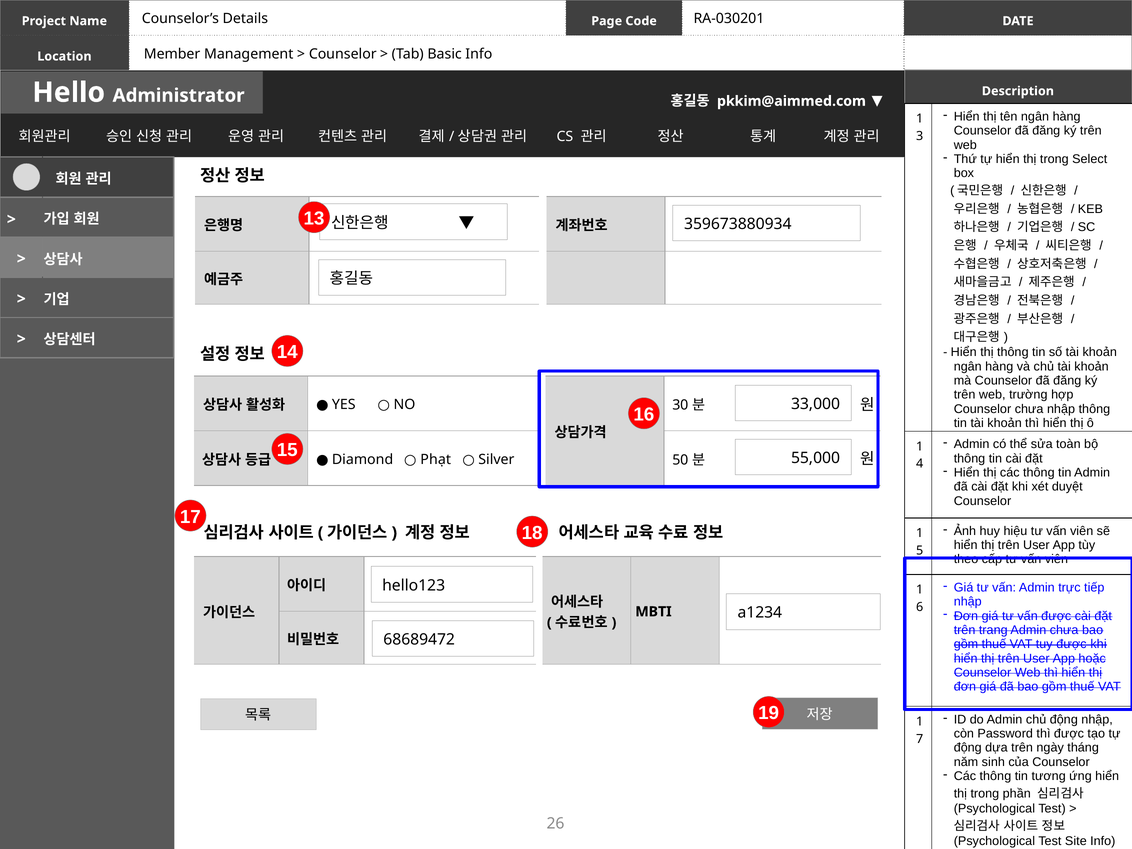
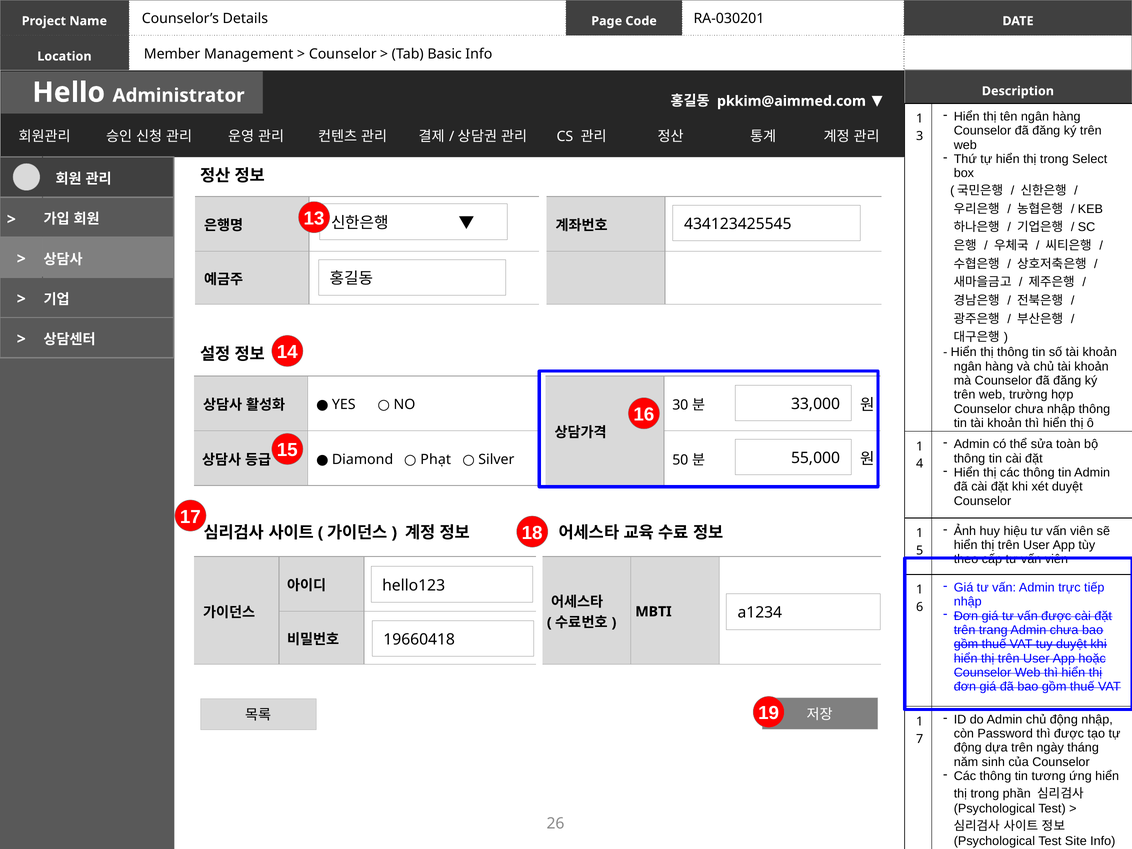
359673880934: 359673880934 -> 434123425545
68689472: 68689472 -> 19660418
tuy được: được -> duyệt
